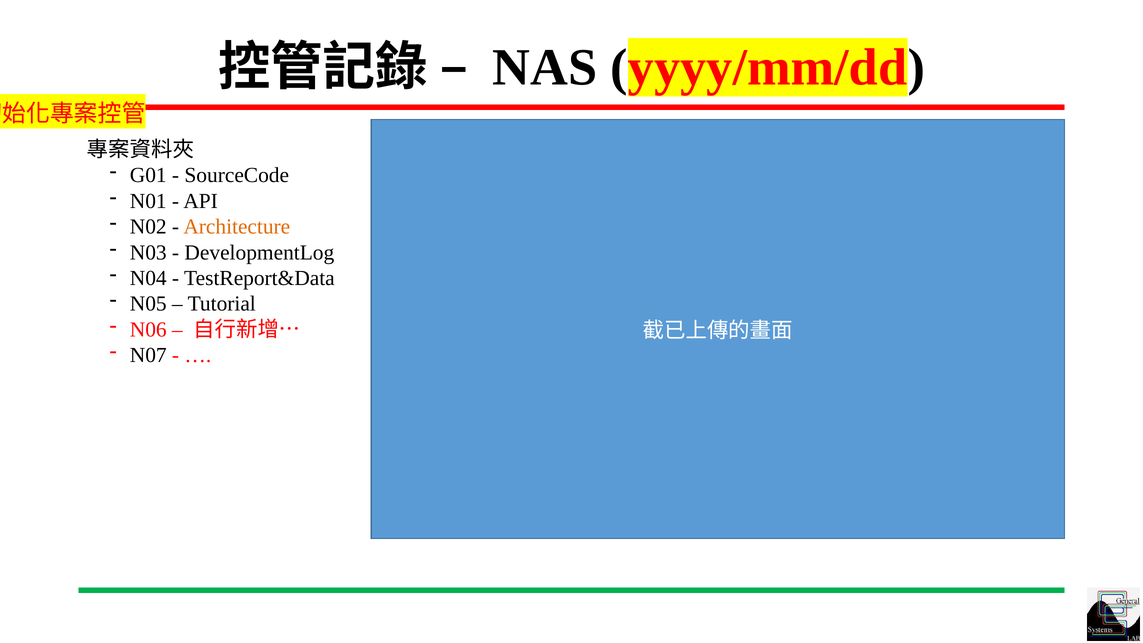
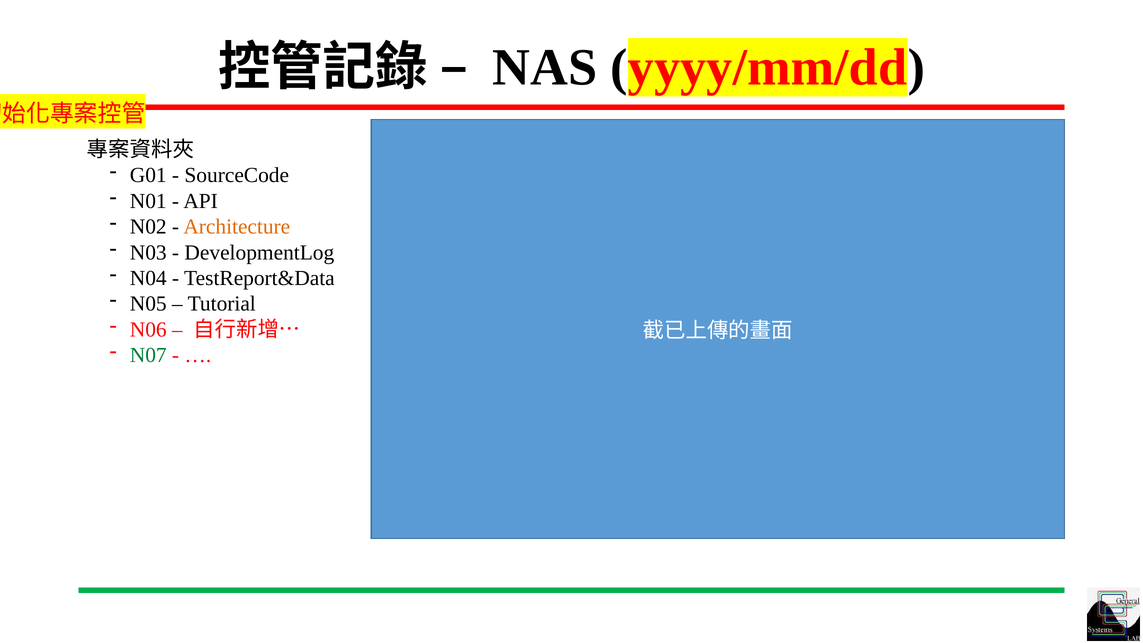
N07 colour: black -> green
